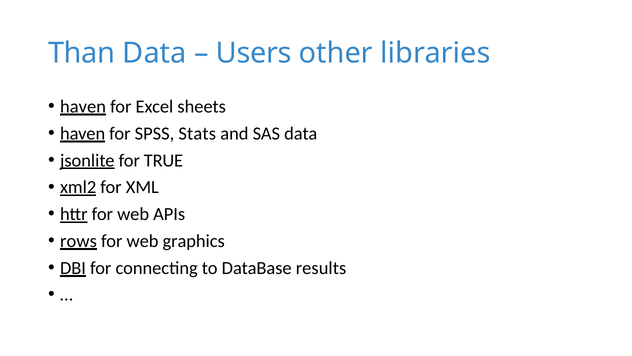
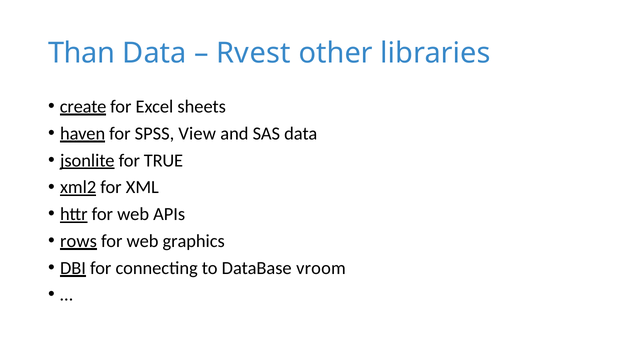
Users: Users -> Rvest
haven at (83, 106): haven -> create
Stats: Stats -> View
results: results -> vroom
